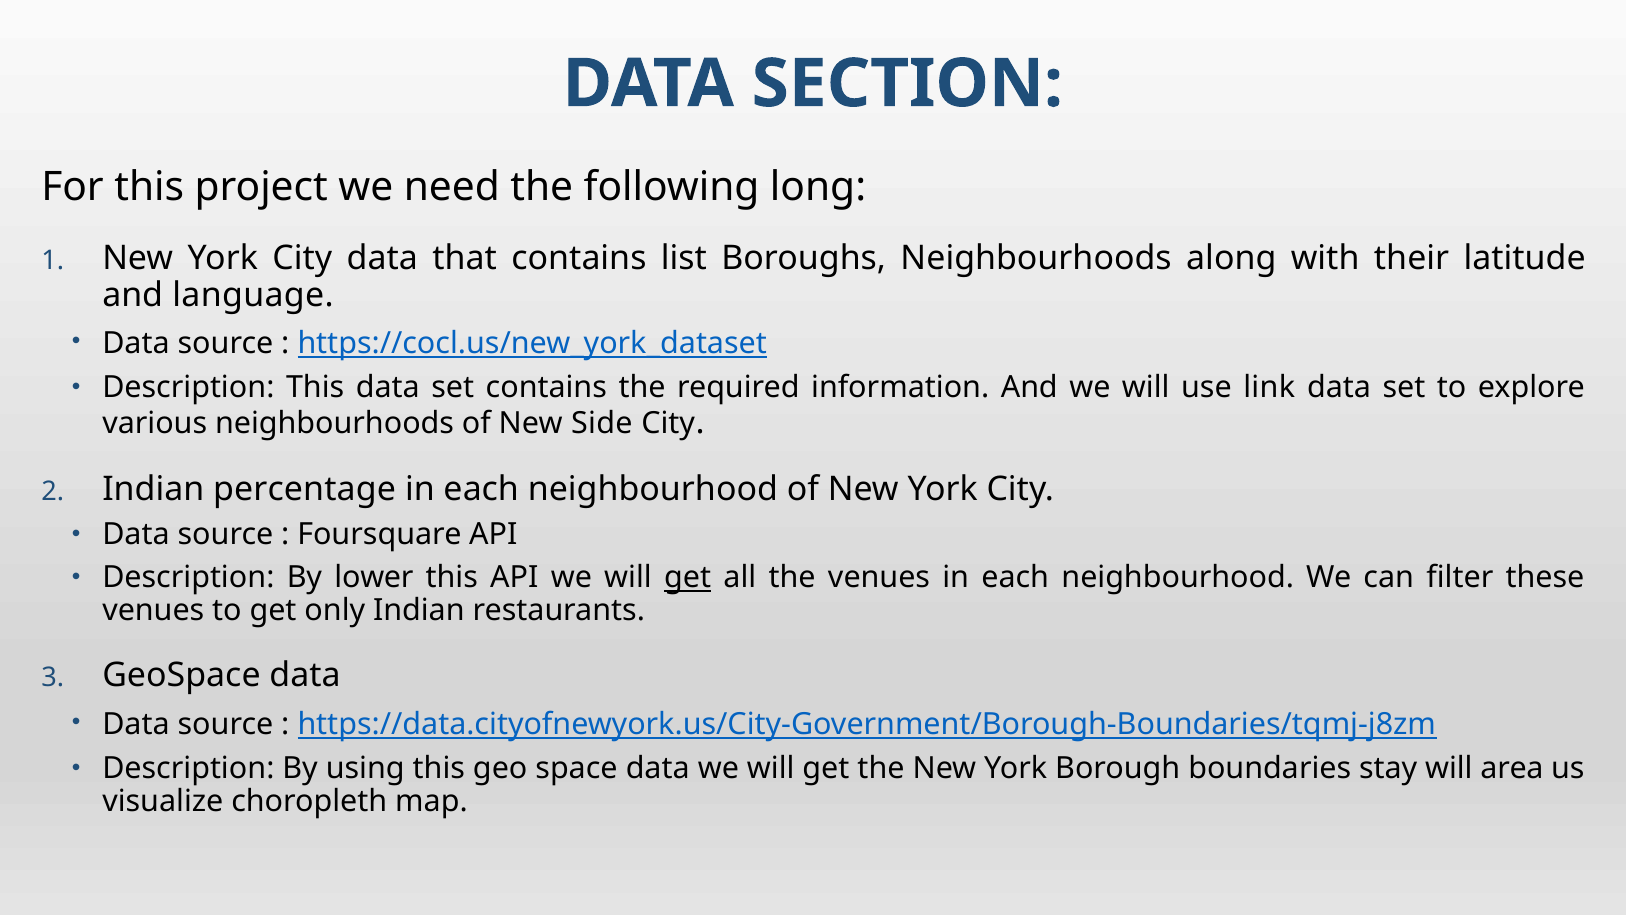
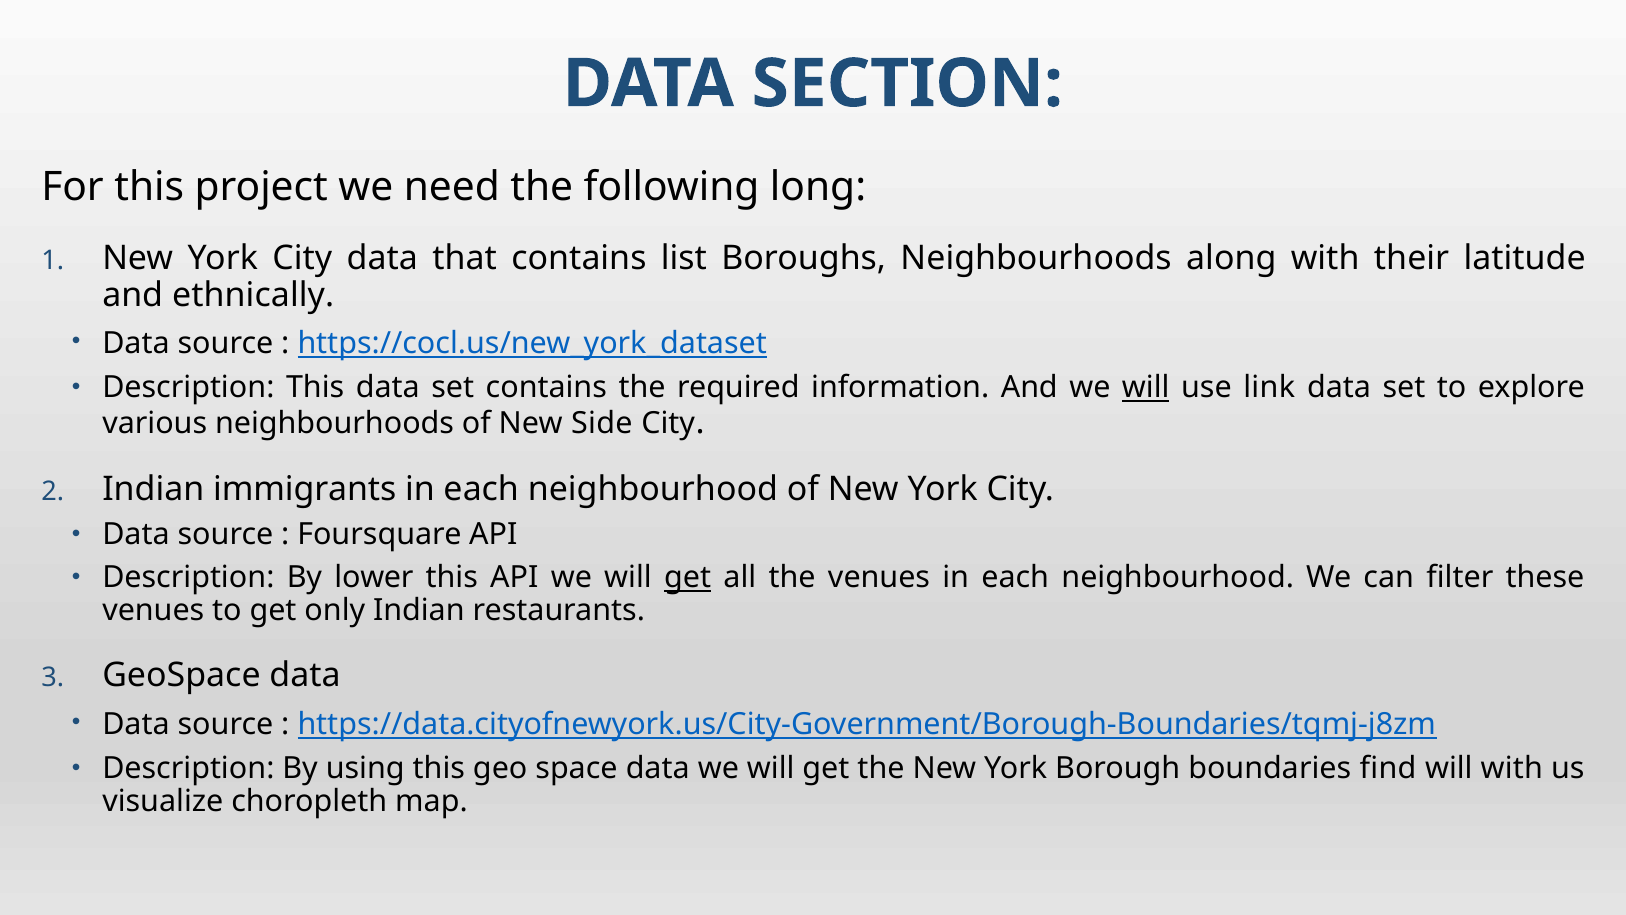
language: language -> ethnically
will at (1146, 387) underline: none -> present
percentage: percentage -> immigrants
stay: stay -> find
will area: area -> with
